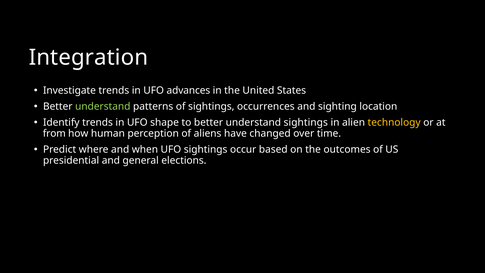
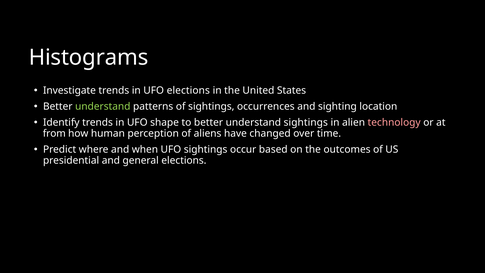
Integration: Integration -> Histograms
UFO advances: advances -> elections
technology colour: yellow -> pink
